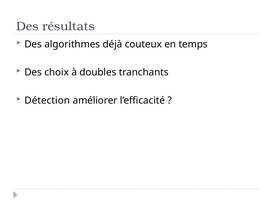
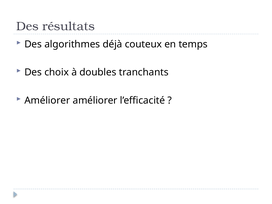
Détection at (47, 100): Détection -> Améliorer
